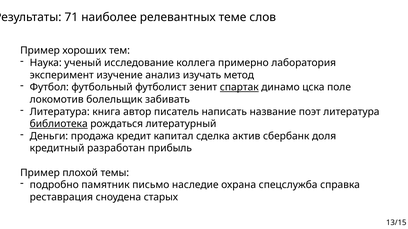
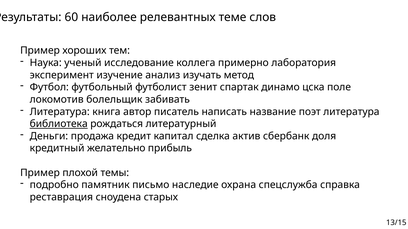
71: 71 -> 60
спартак underline: present -> none
разработан: разработан -> желательно
